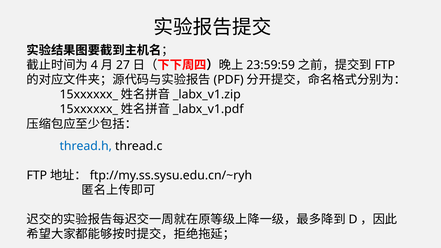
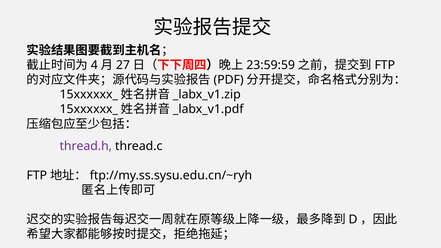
thread.h colour: blue -> purple
